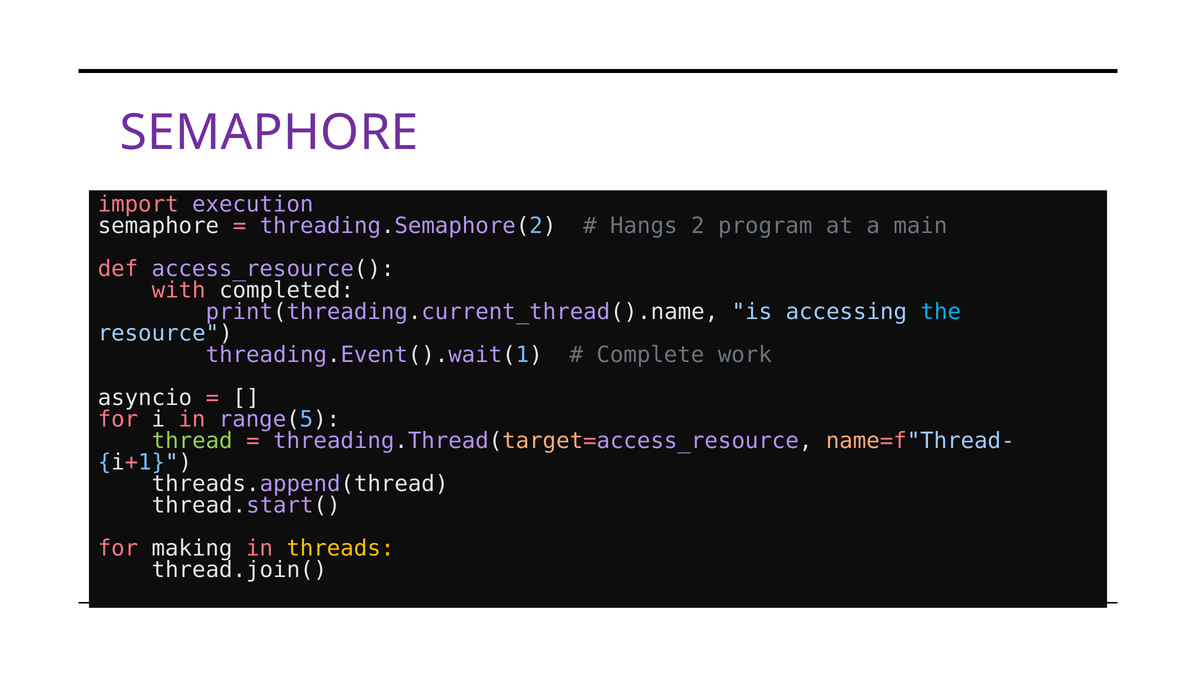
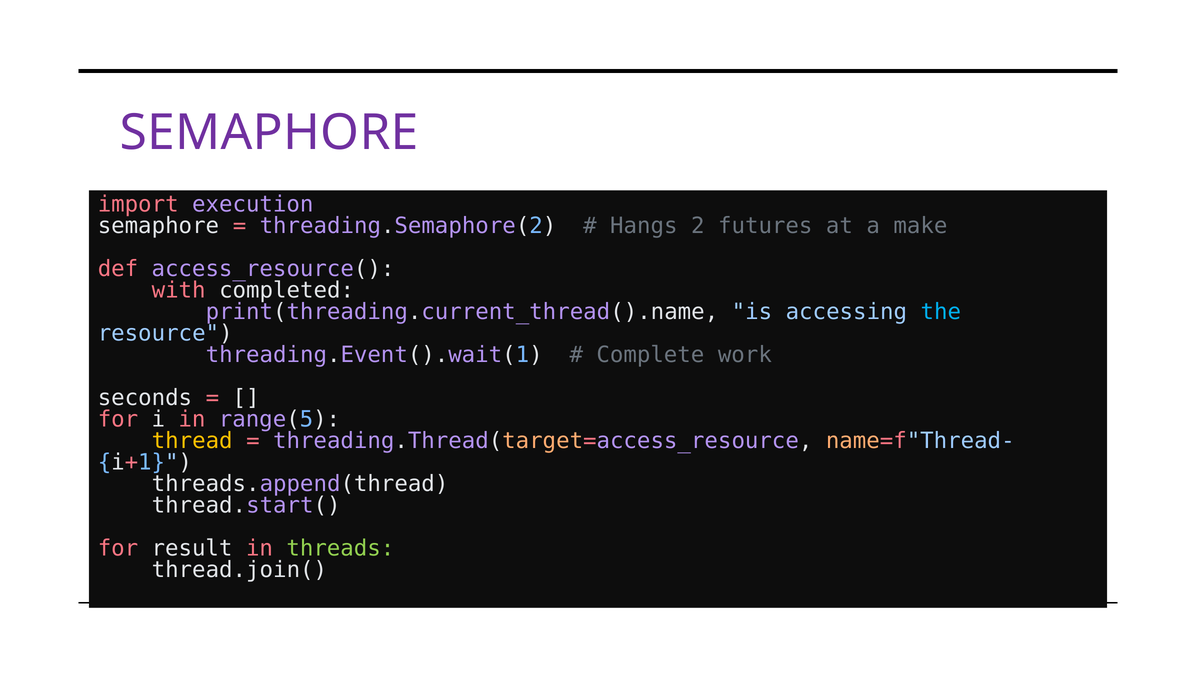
program: program -> futures
main: main -> make
asyncio: asyncio -> seconds
thread colour: light green -> yellow
making: making -> result
threads colour: yellow -> light green
